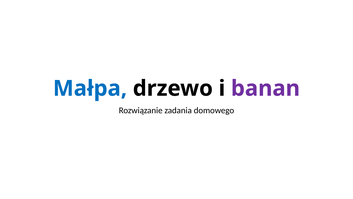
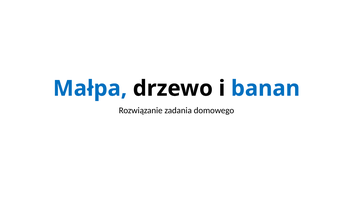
banan colour: purple -> blue
